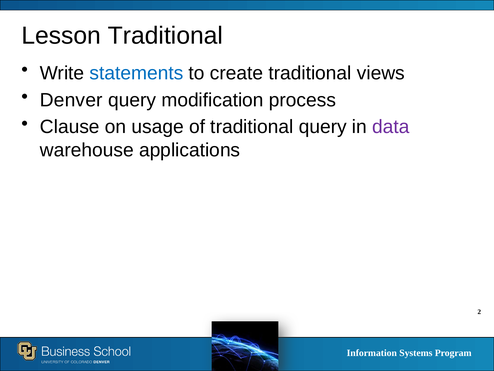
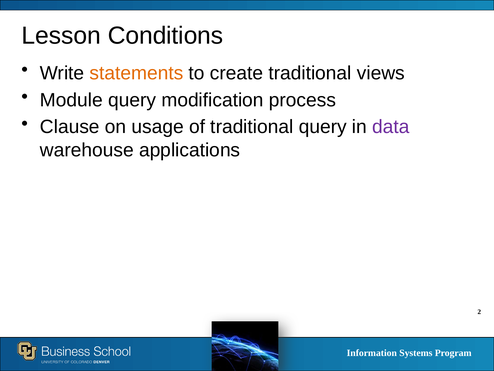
Lesson Traditional: Traditional -> Conditions
statements colour: blue -> orange
Denver: Denver -> Module
